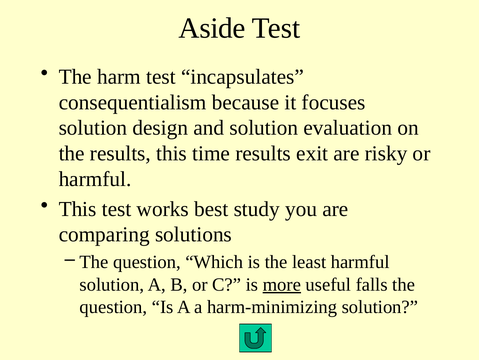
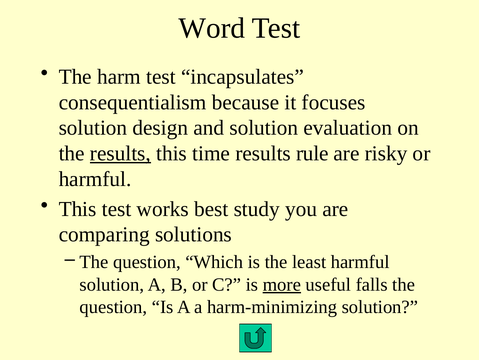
Aside: Aside -> Word
results at (120, 153) underline: none -> present
exit: exit -> rule
